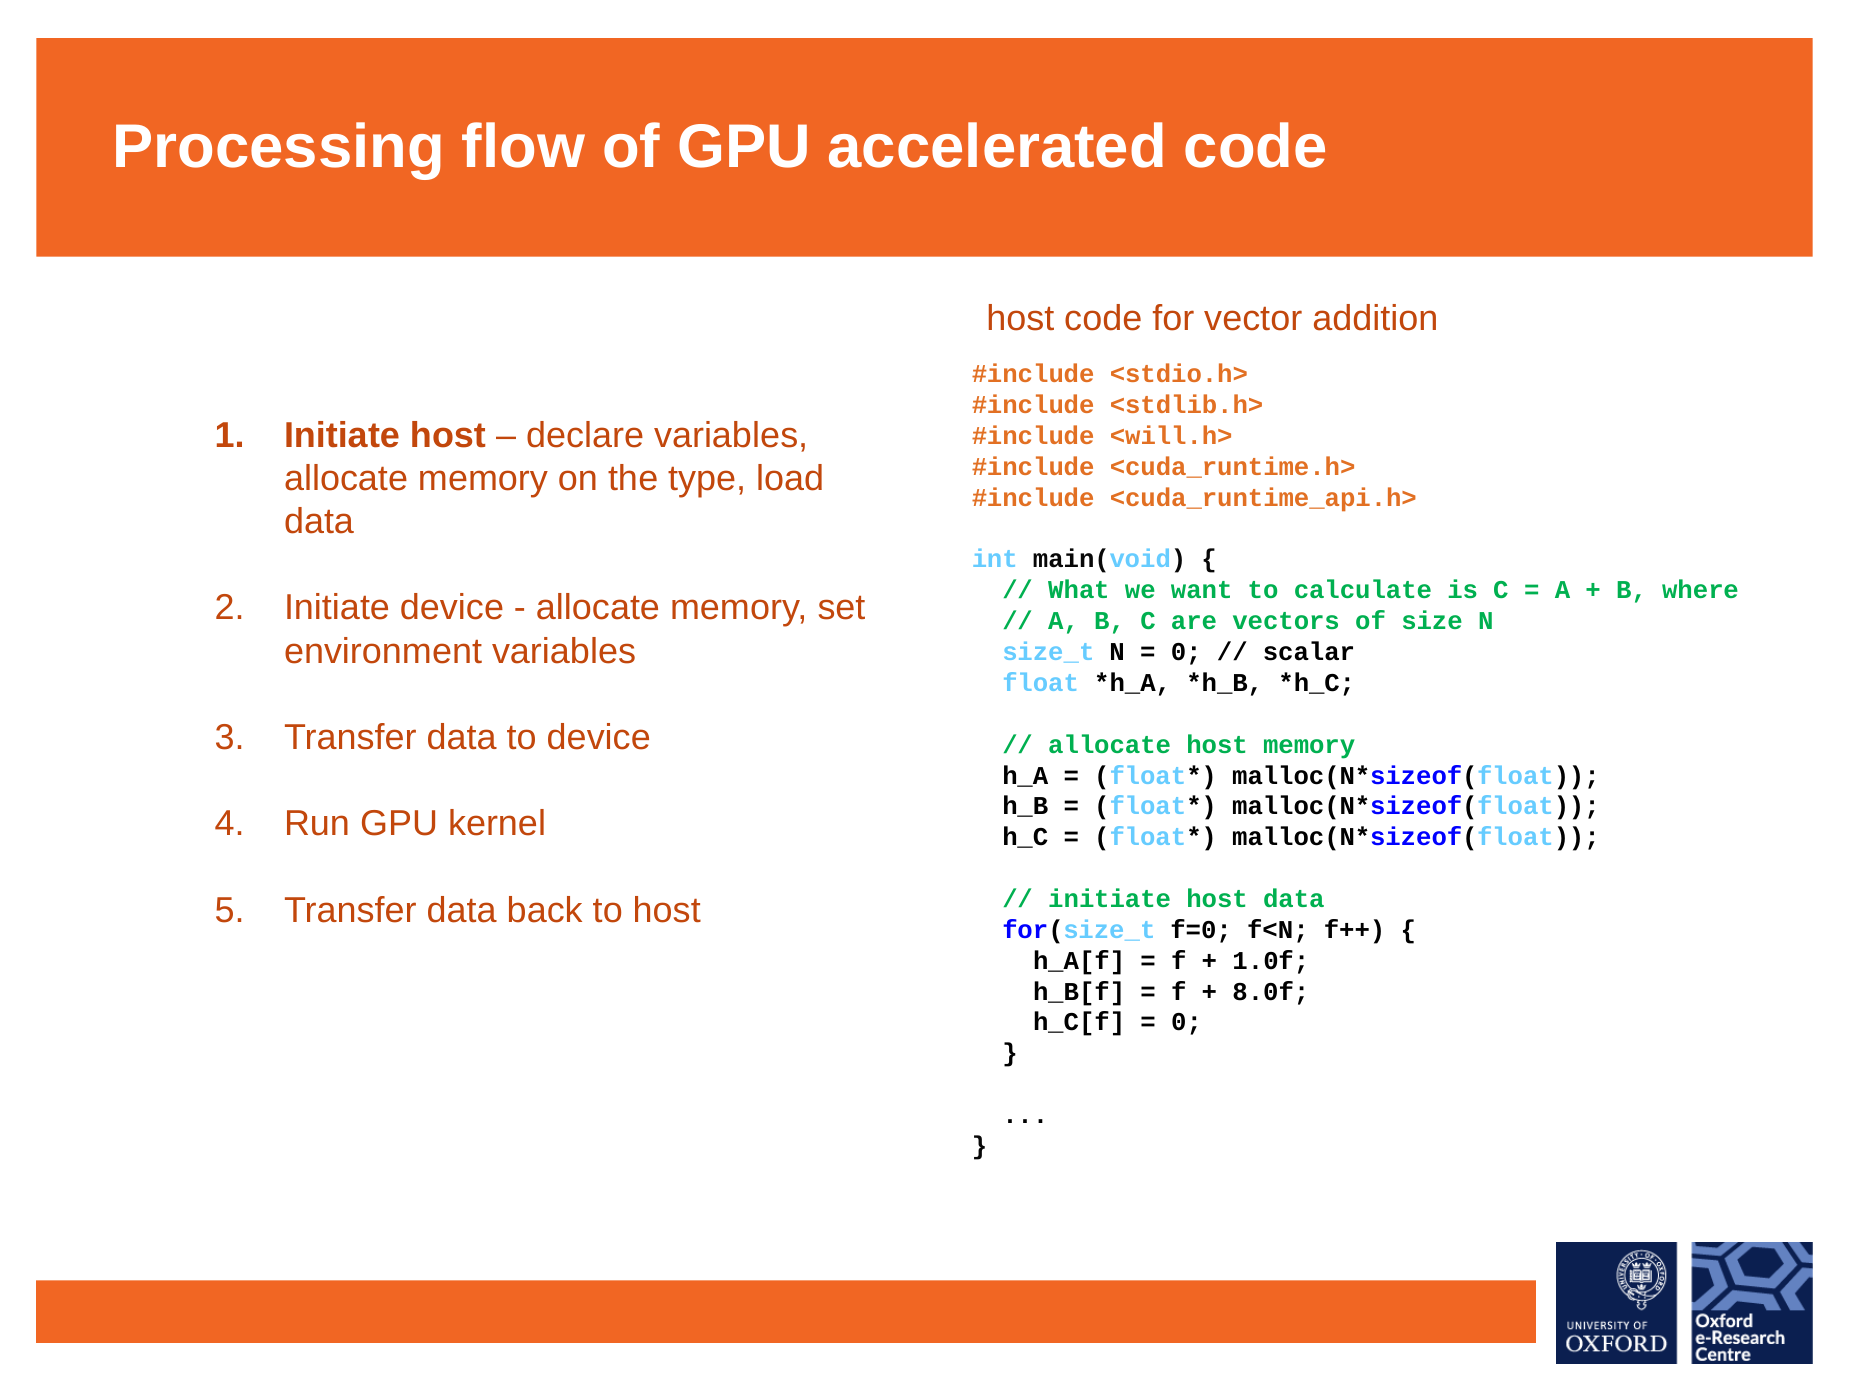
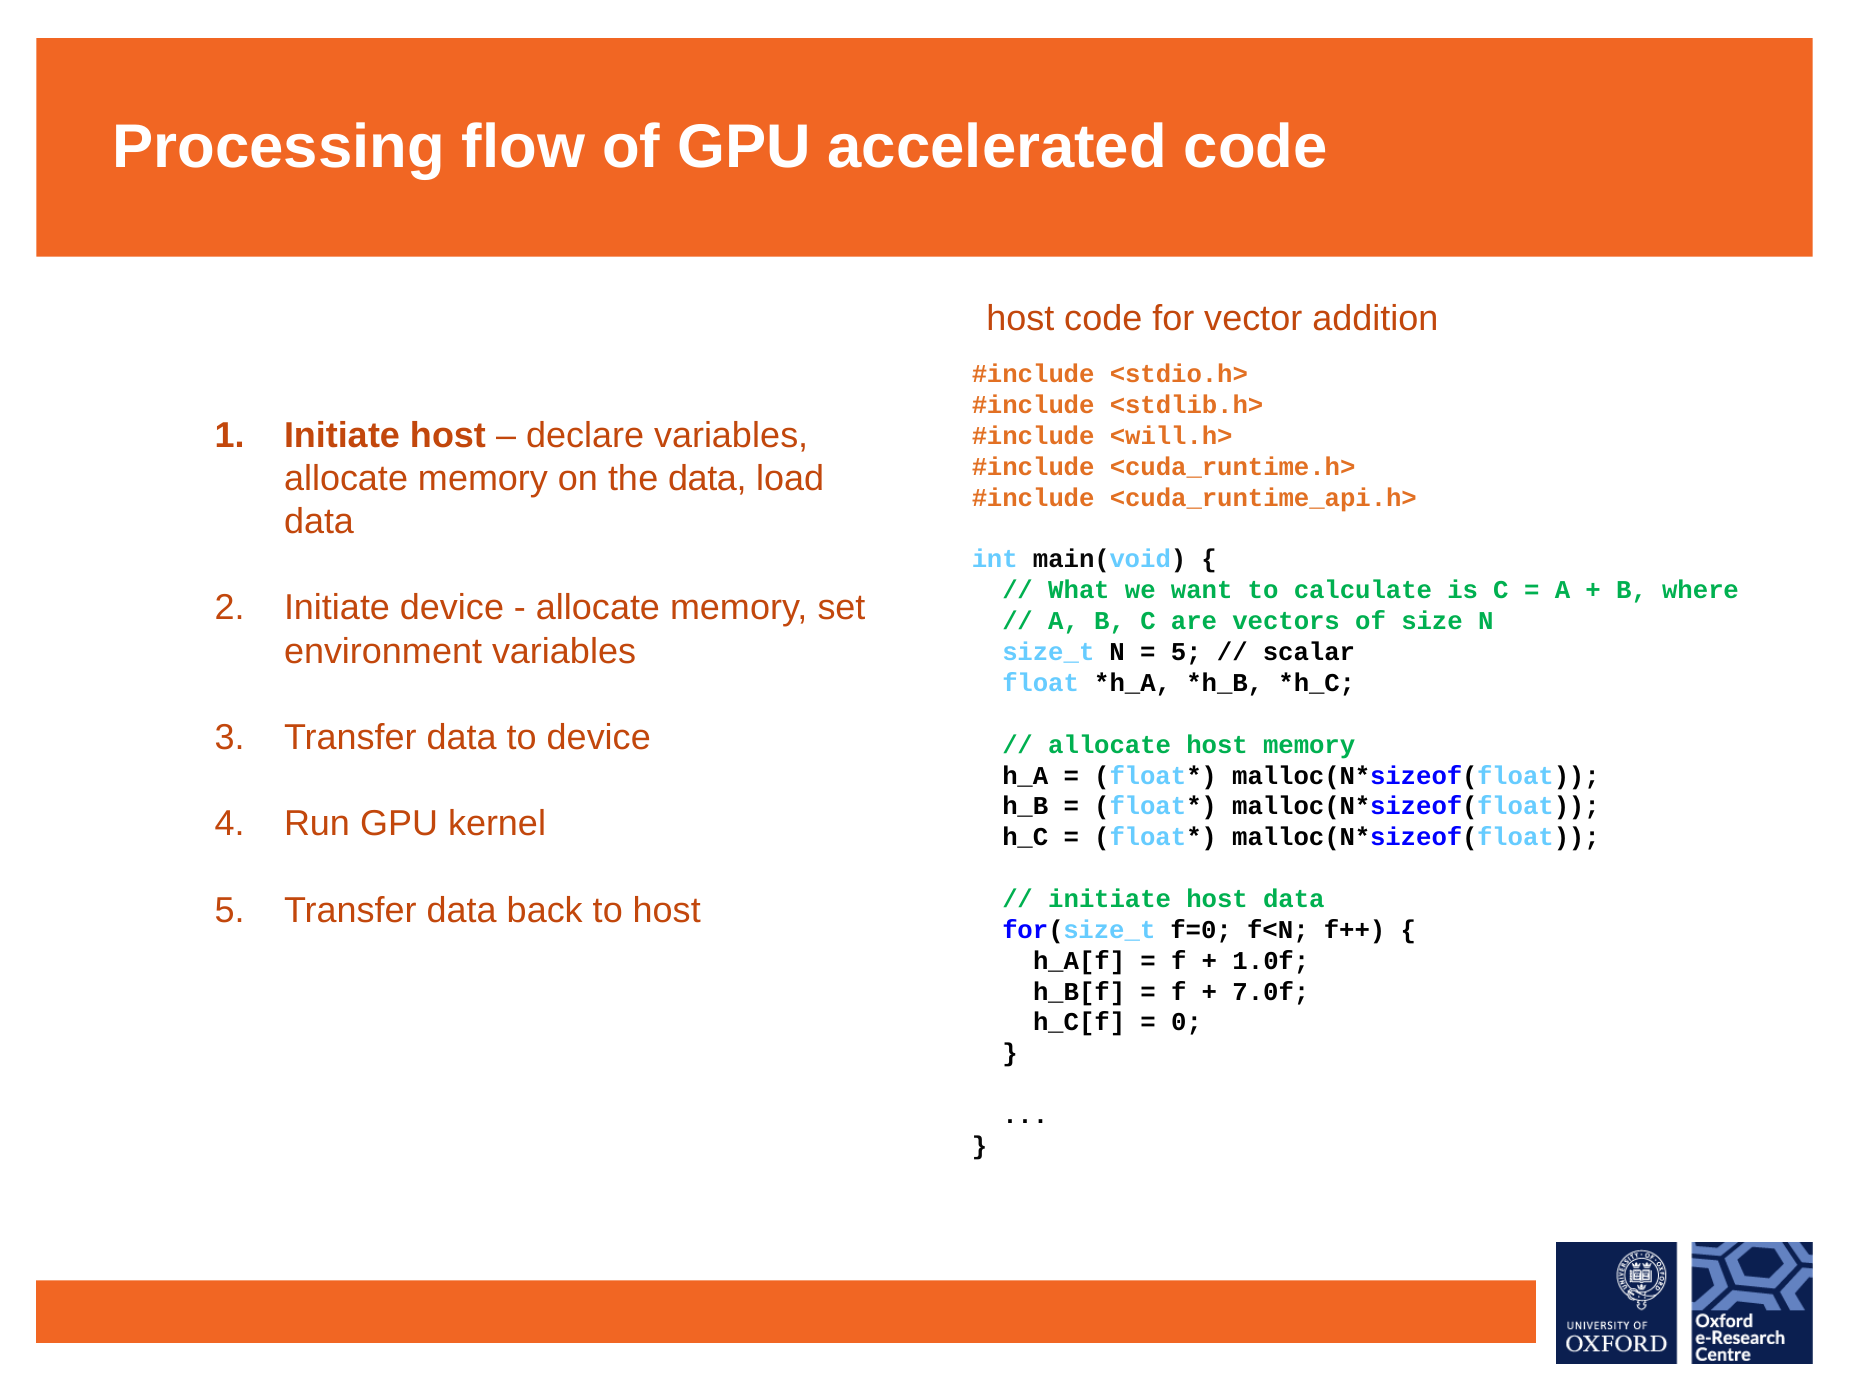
the type: type -> data
0 at (1186, 652): 0 -> 5
8.0f: 8.0f -> 7.0f
